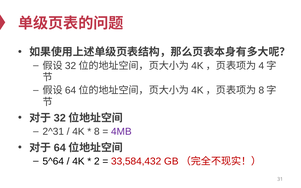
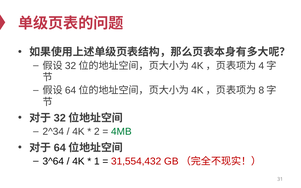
2^31: 2^31 -> 2^34
8: 8 -> 2
4MB colour: purple -> green
5^64: 5^64 -> 3^64
2: 2 -> 1
33,584,432: 33,584,432 -> 31,554,432
